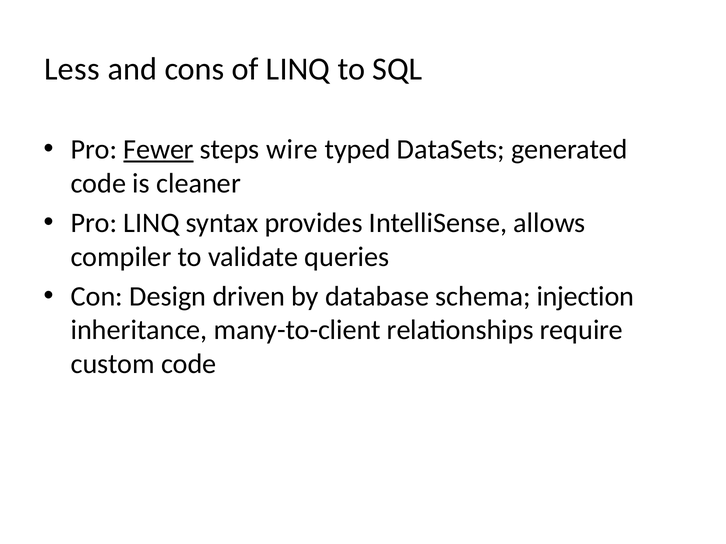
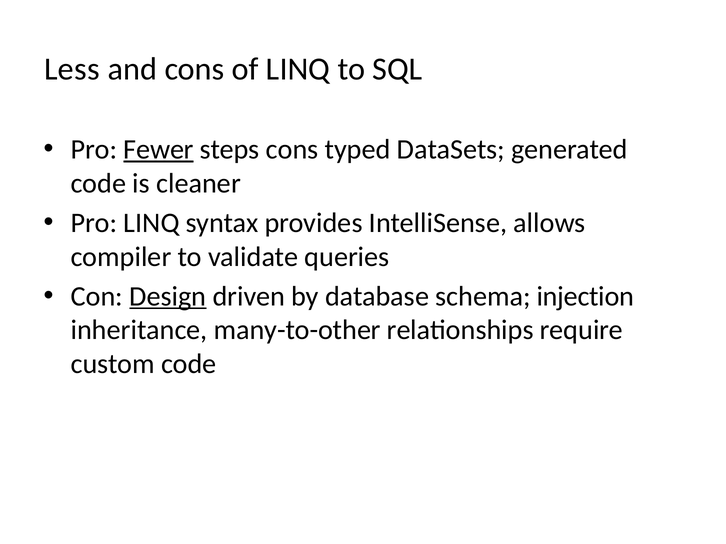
steps wire: wire -> cons
Design underline: none -> present
many-to-client: many-to-client -> many-to-other
